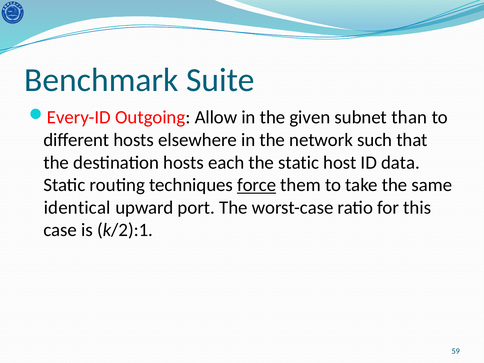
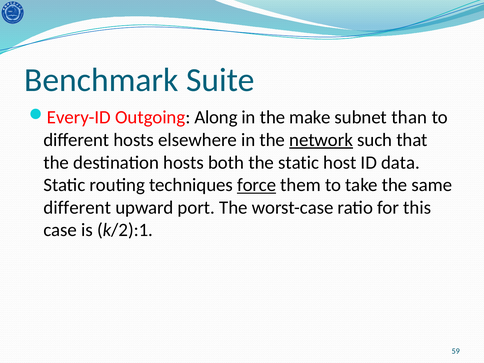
Allow: Allow -> Along
given: given -> make
network underline: none -> present
each: each -> both
identical at (77, 208): identical -> different
